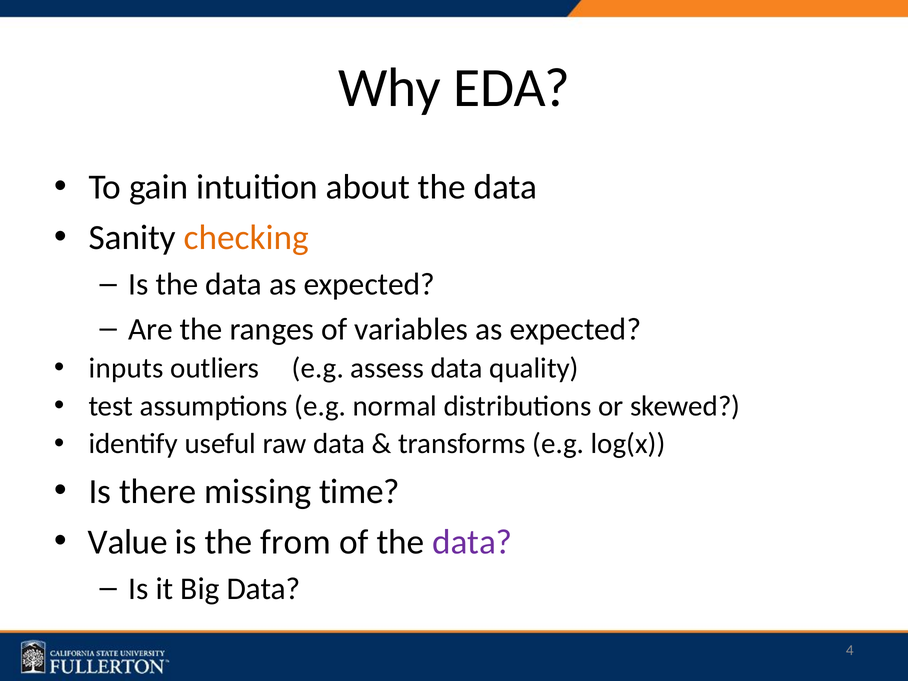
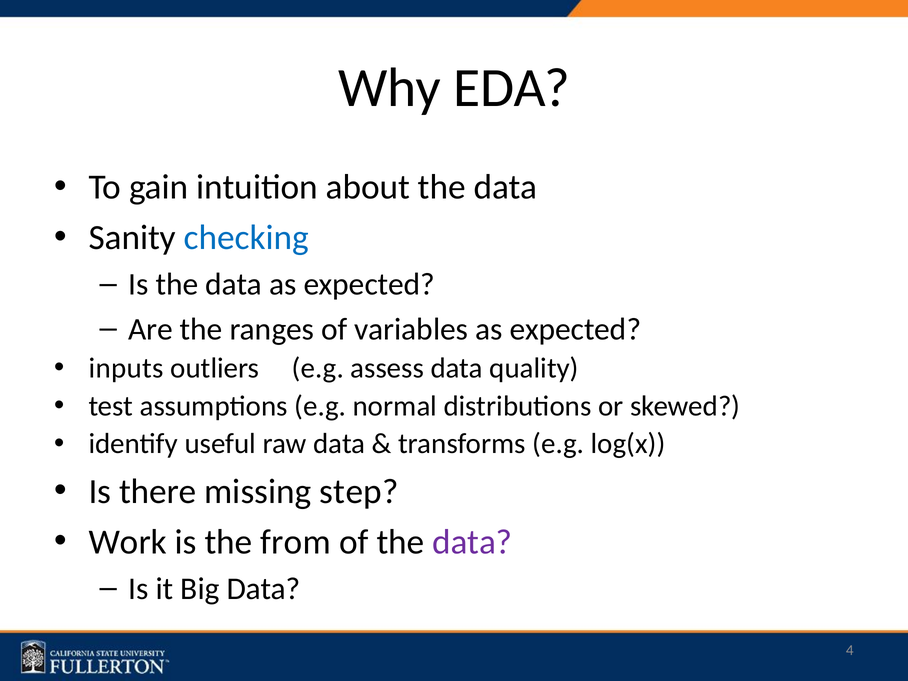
checking colour: orange -> blue
time: time -> step
Value: Value -> Work
